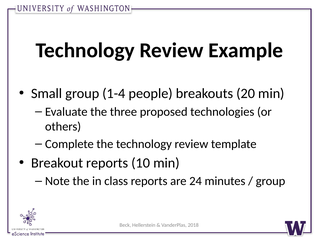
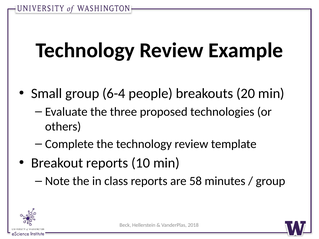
1-4: 1-4 -> 6-4
24: 24 -> 58
